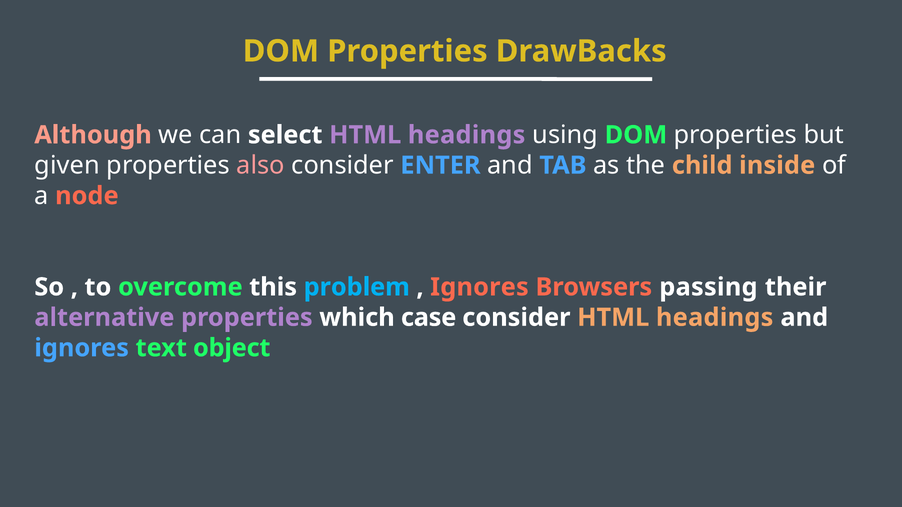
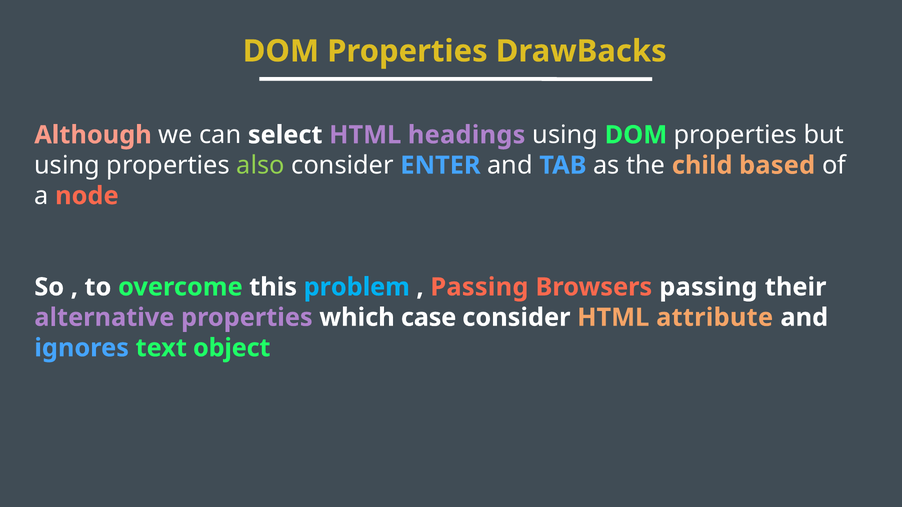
given at (67, 165): given -> using
also colour: pink -> light green
inside: inside -> based
Ignores at (479, 287): Ignores -> Passing
consider HTML headings: headings -> attribute
